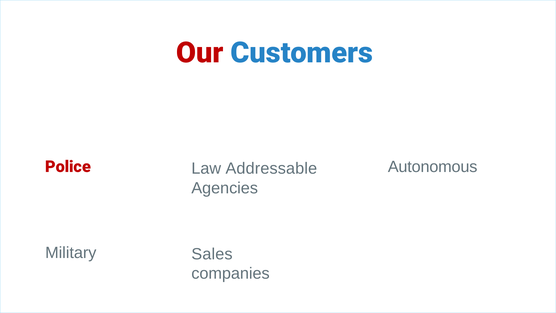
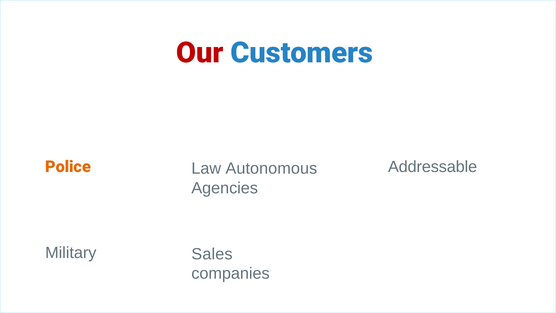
Autonomous: Autonomous -> Addressable
Police colour: red -> orange
Addressable: Addressable -> Autonomous
